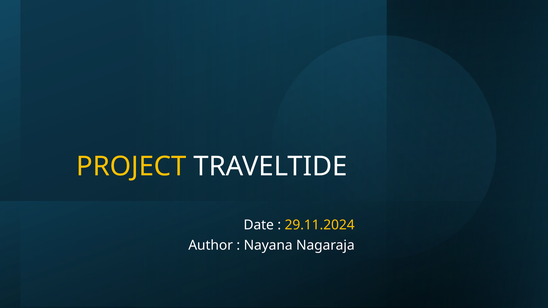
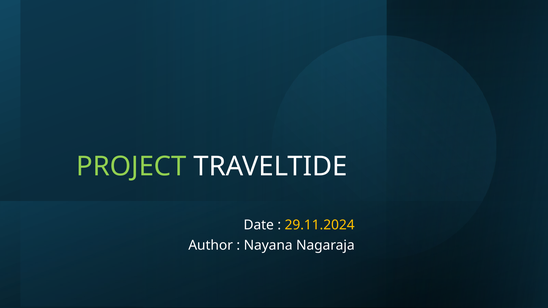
PROJECT colour: yellow -> light green
